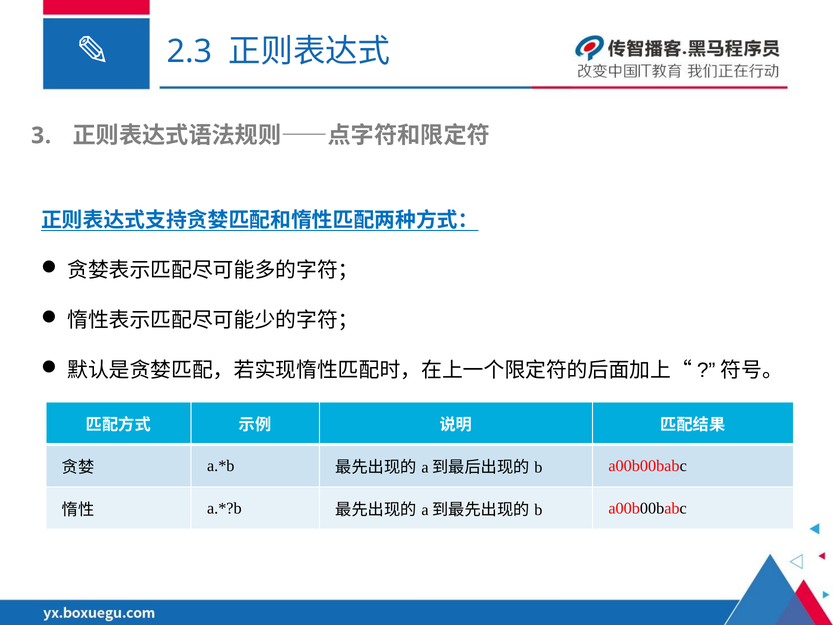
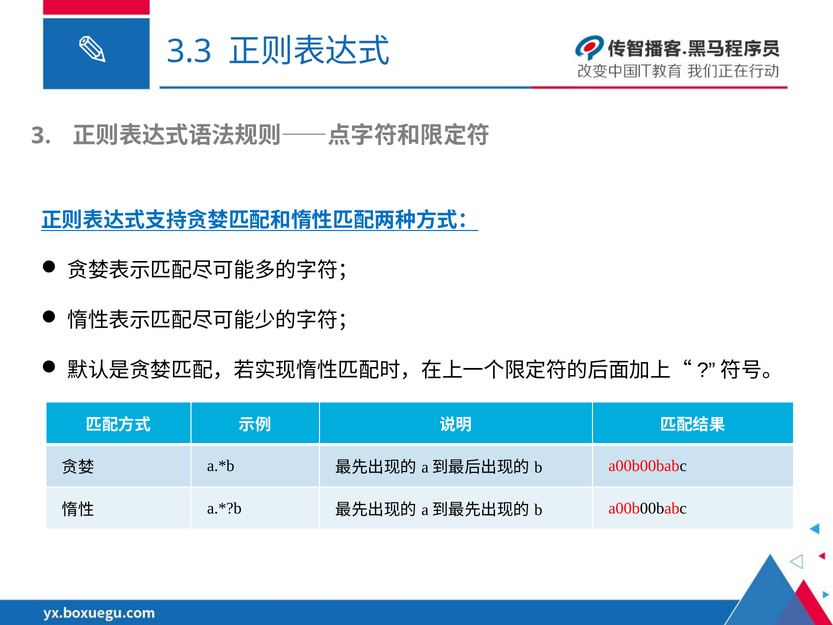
2.3: 2.3 -> 3.3
